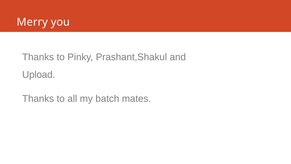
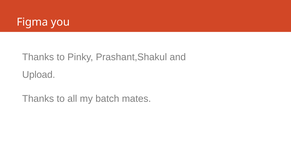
Merry: Merry -> Figma
